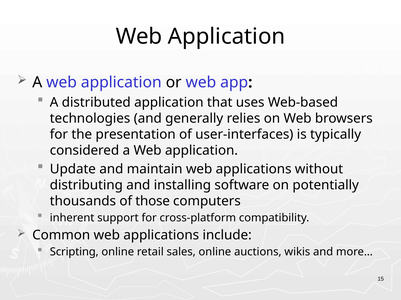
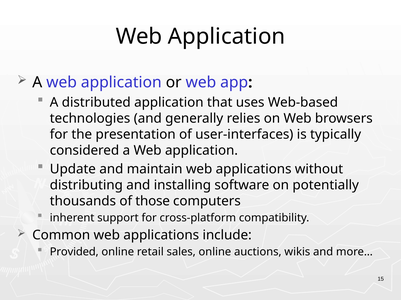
Scripting: Scripting -> Provided
